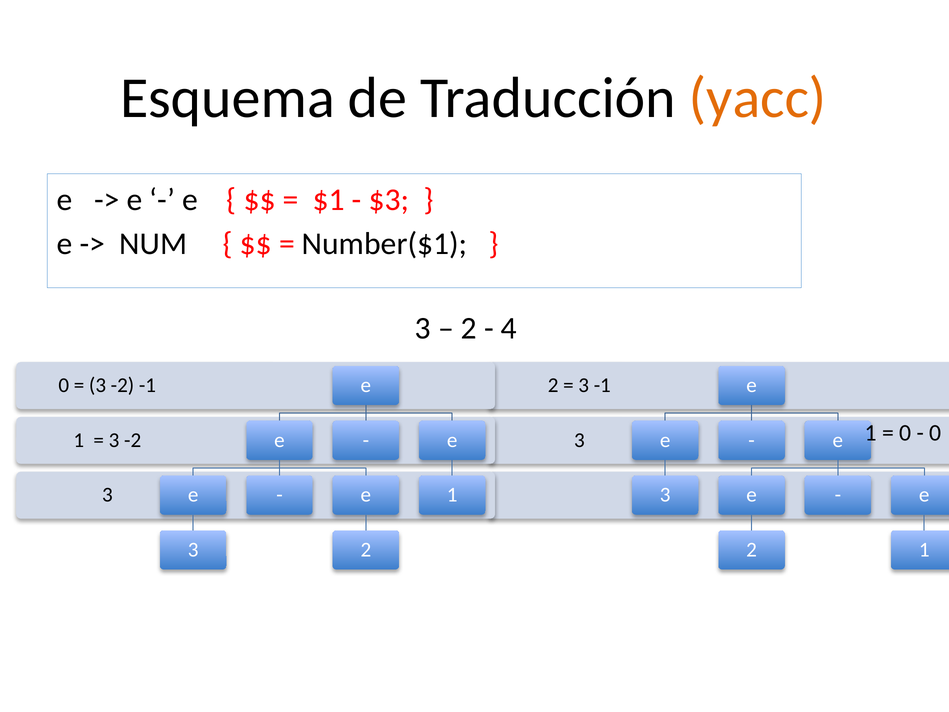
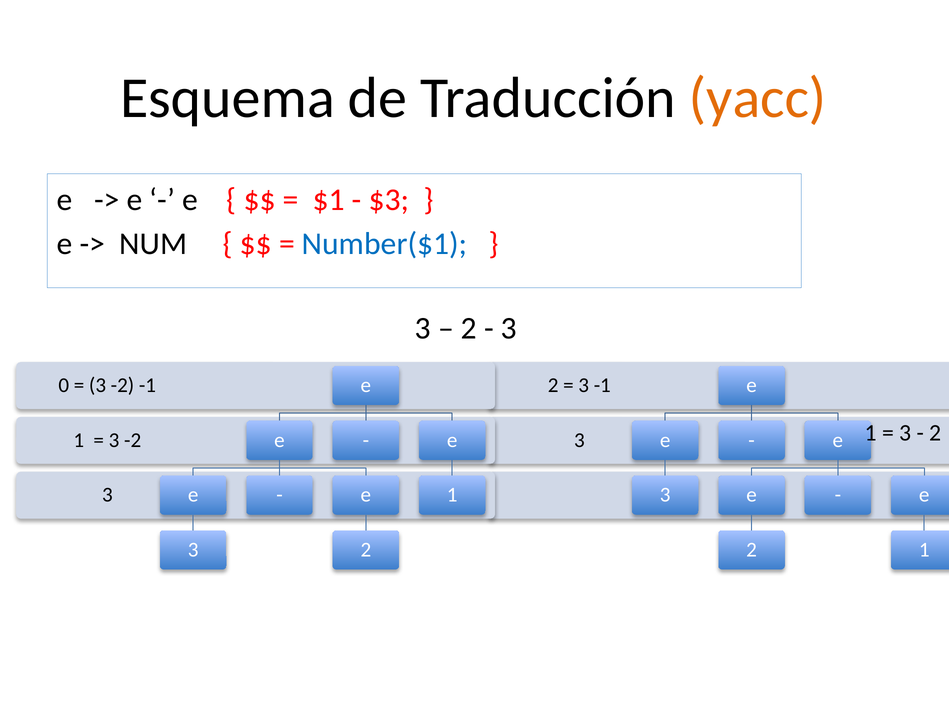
Number($1 colour: black -> blue
4 at (509, 328): 4 -> 3
0 at (905, 433): 0 -> 3
0 at (935, 433): 0 -> 2
